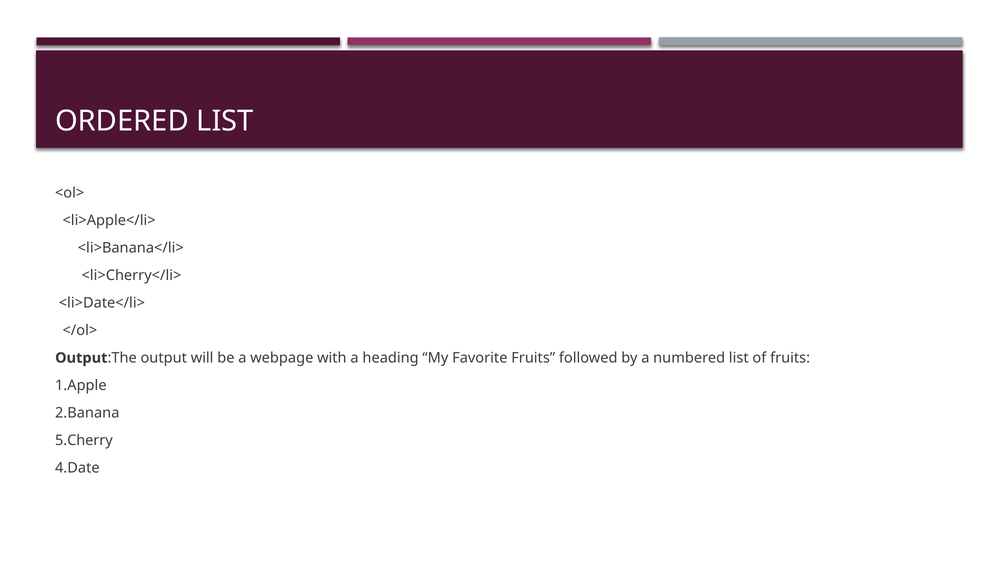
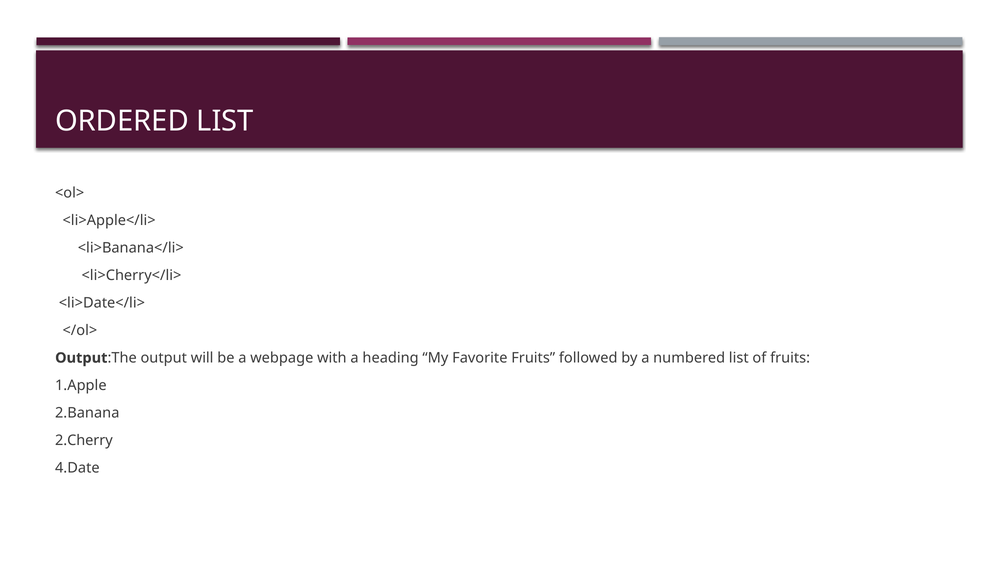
5.Cherry: 5.Cherry -> 2.Cherry
